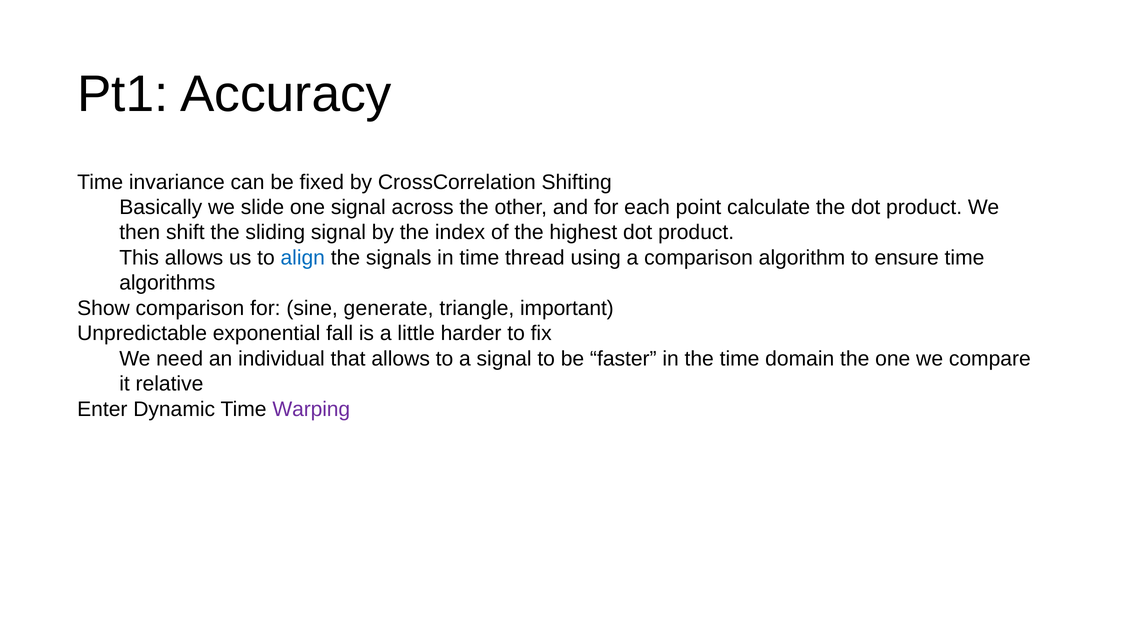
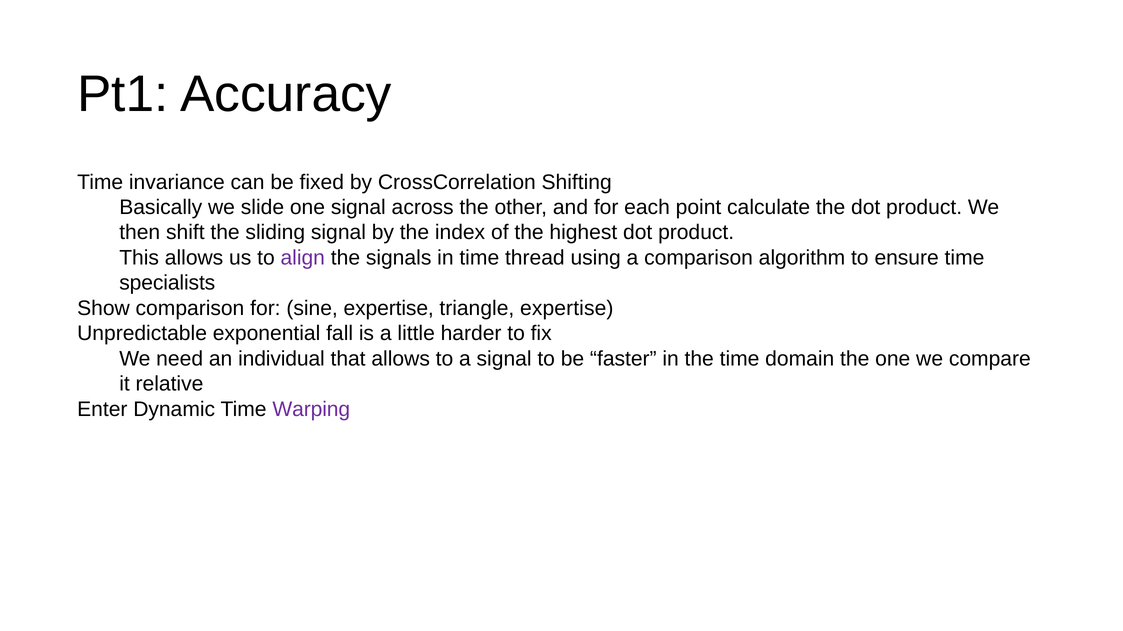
align colour: blue -> purple
algorithms: algorithms -> specialists
sine generate: generate -> expertise
triangle important: important -> expertise
